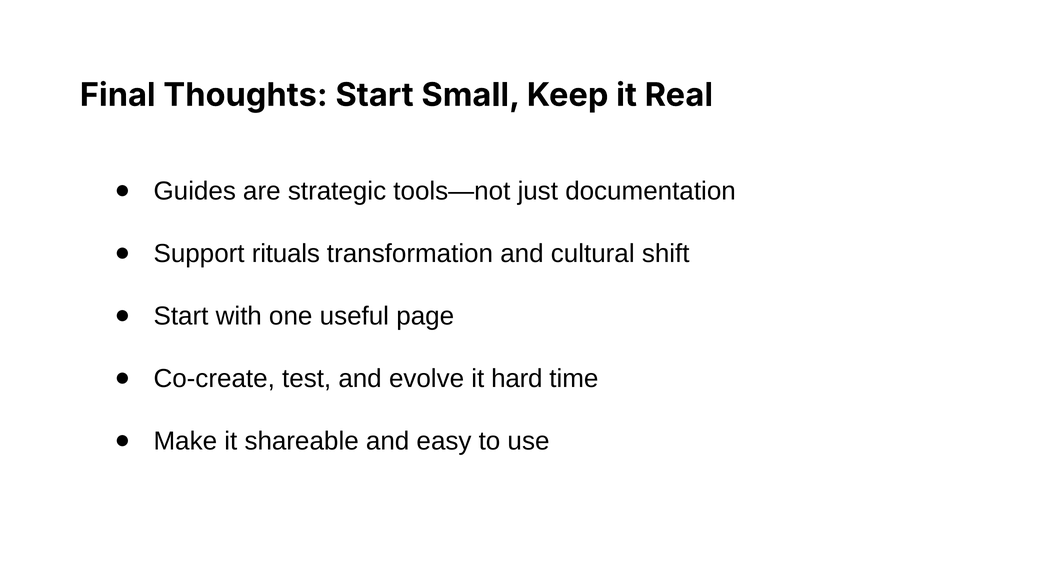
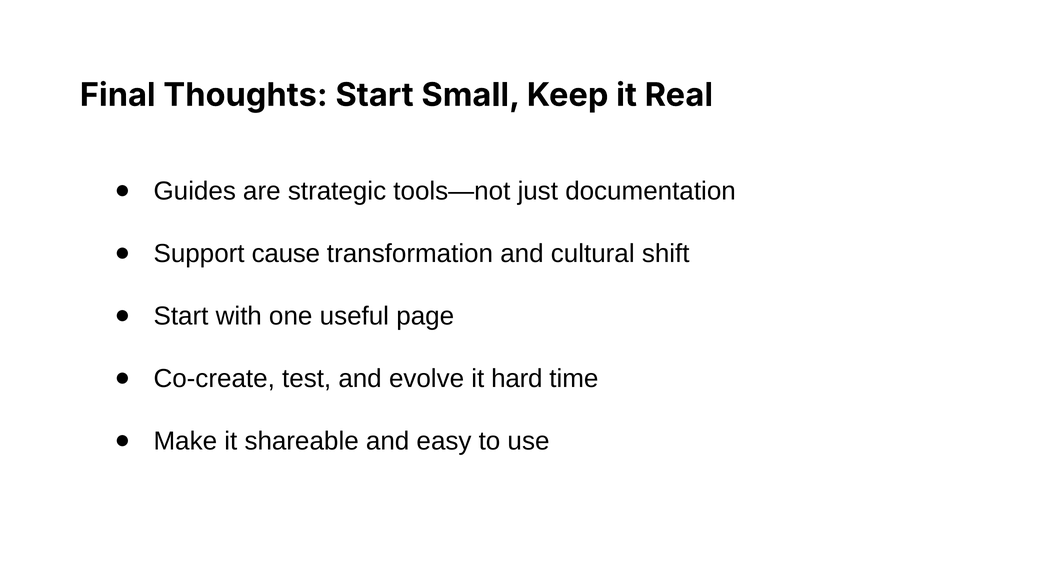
rituals: rituals -> cause
